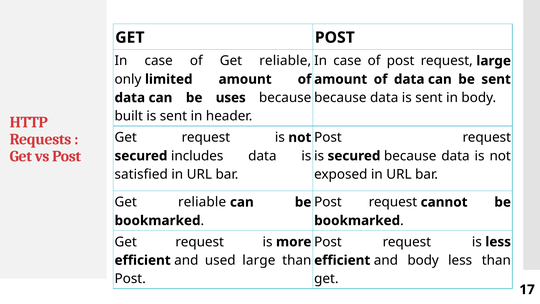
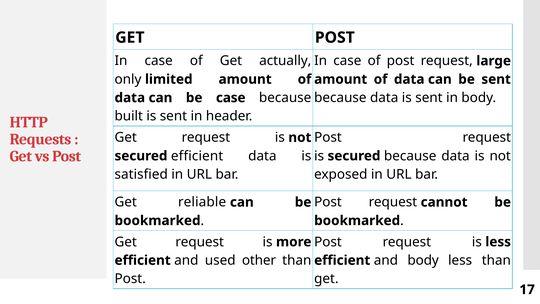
of Get reliable: reliable -> actually
be uses: uses -> case
secured includes: includes -> efficient
used large: large -> other
